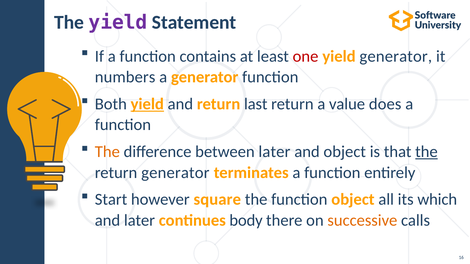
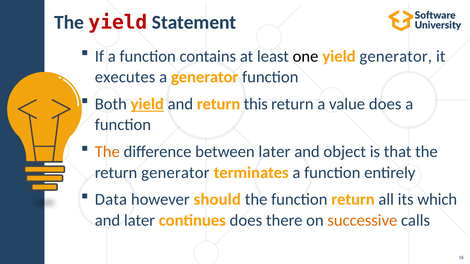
yield at (118, 22) colour: purple -> red
one colour: red -> black
numbers: numbers -> executes
last: last -> this
the at (426, 152) underline: present -> none
Start: Start -> Data
square: square -> should
function object: object -> return
continues body: body -> does
